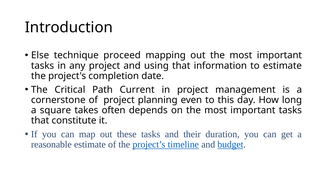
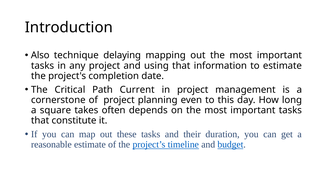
Else: Else -> Also
proceed: proceed -> delaying
